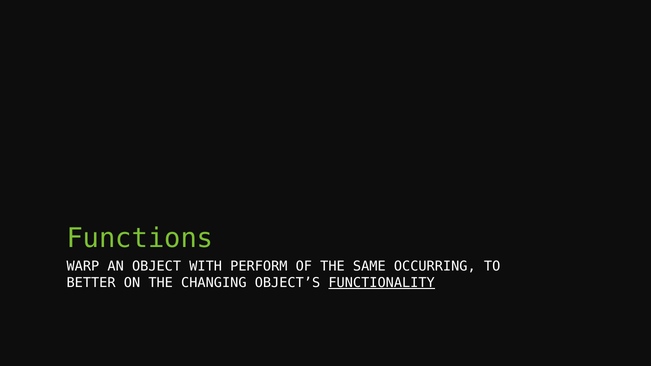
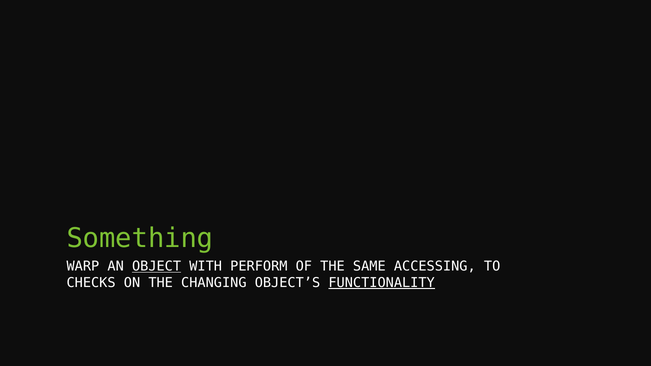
Functions: Functions -> Something
OBJECT underline: none -> present
OCCURRING: OCCURRING -> ACCESSING
BETTER: BETTER -> CHECKS
